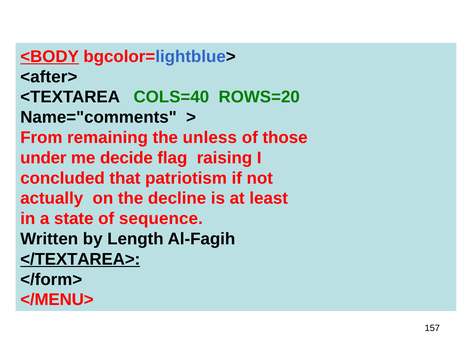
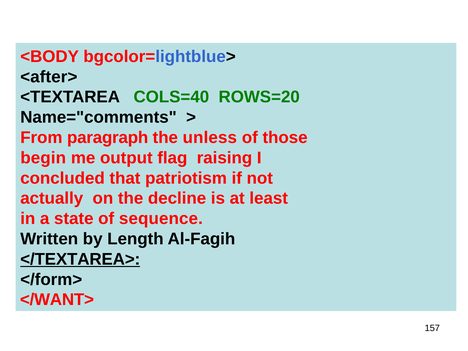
<BODY underline: present -> none
remaining: remaining -> paragraph
under: under -> begin
decide: decide -> output
</MENU>: </MENU> -> </WANT>
